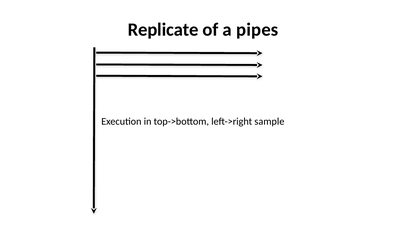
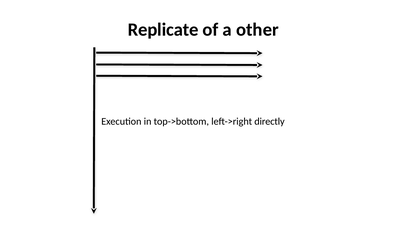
pipes: pipes -> other
sample: sample -> directly
